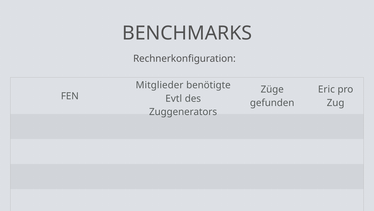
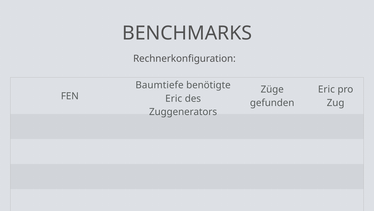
Mitglieder: Mitglieder -> Baumtiefe
Evtl at (174, 98): Evtl -> Eric
